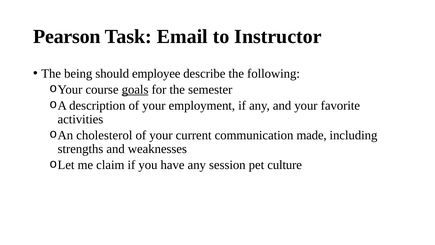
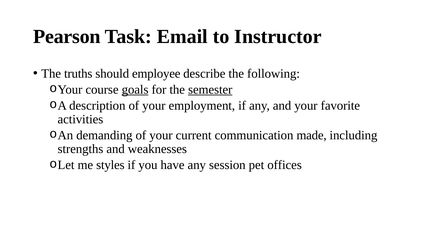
being: being -> truths
semester underline: none -> present
cholesterol: cholesterol -> demanding
claim: claim -> styles
culture: culture -> offices
